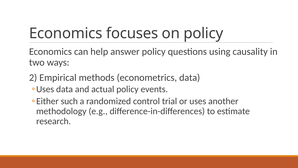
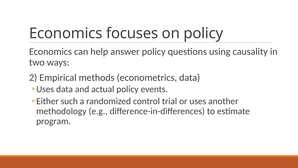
research: research -> program
